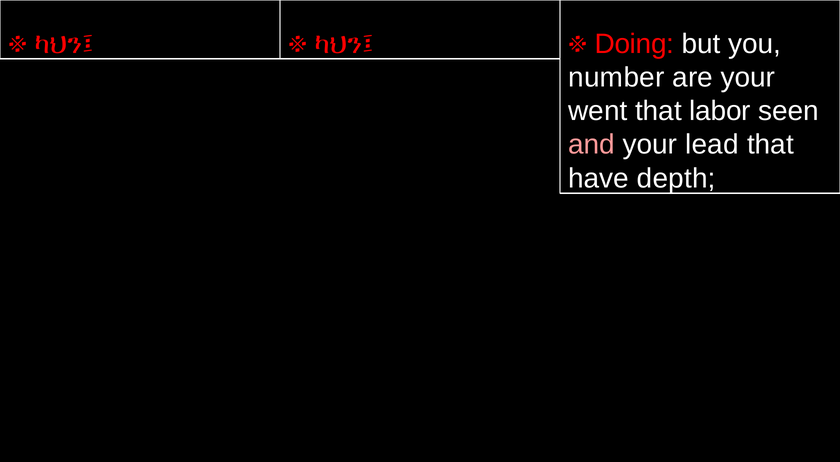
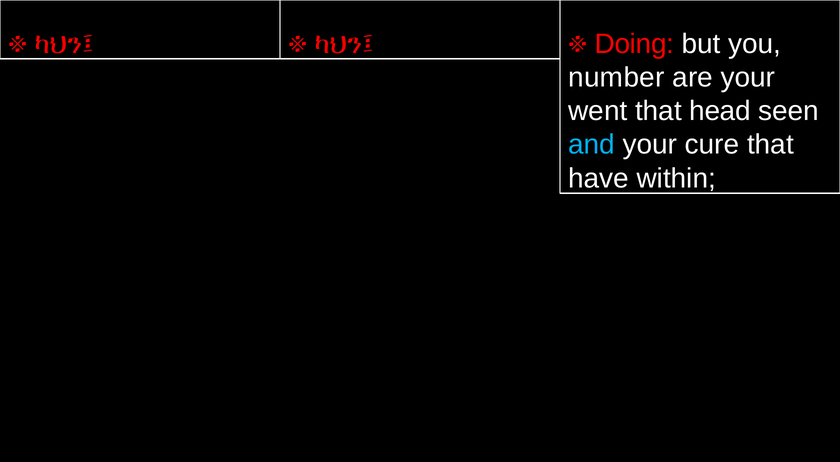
labor: labor -> head
and colour: pink -> light blue
lead: lead -> cure
depth: depth -> within
